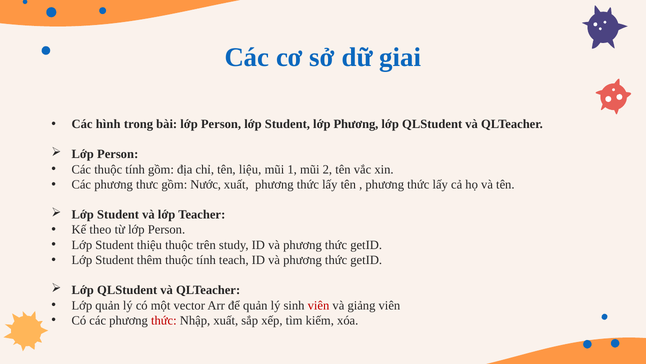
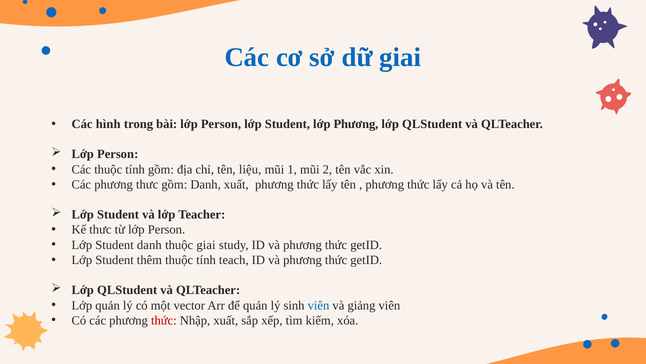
gồm Nước: Nước -> Danh
Kế theo: theo -> thưc
Student thiệu: thiệu -> danh
thuộc trên: trên -> giai
viên at (318, 305) colour: red -> blue
